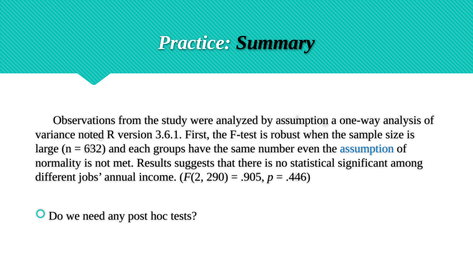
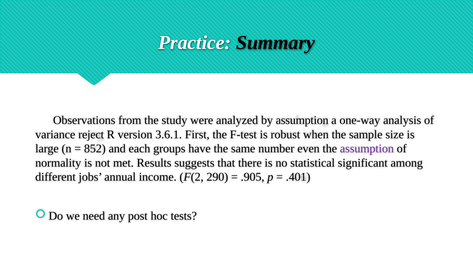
noted: noted -> reject
632: 632 -> 852
assumption at (367, 149) colour: blue -> purple
.446: .446 -> .401
